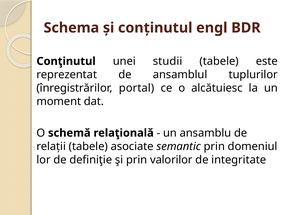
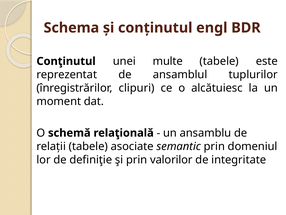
studii: studii -> multe
portal: portal -> clipuri
